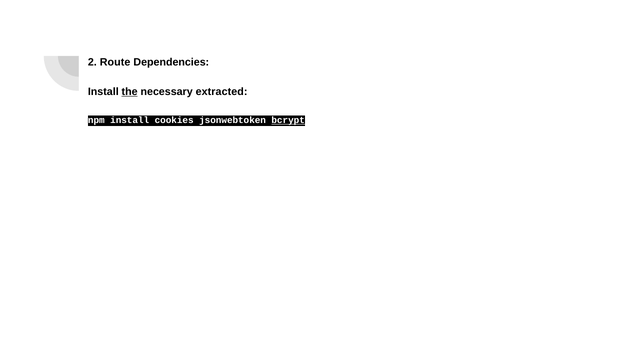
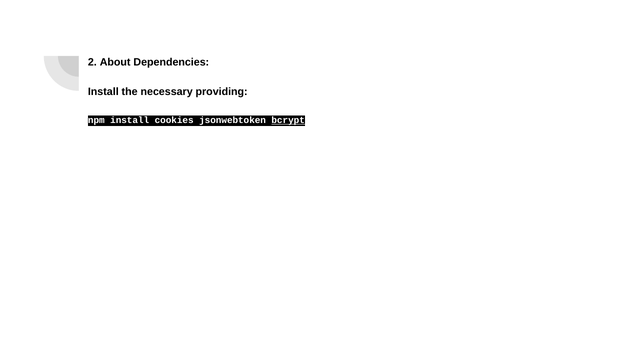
Route: Route -> About
the underline: present -> none
extracted: extracted -> providing
